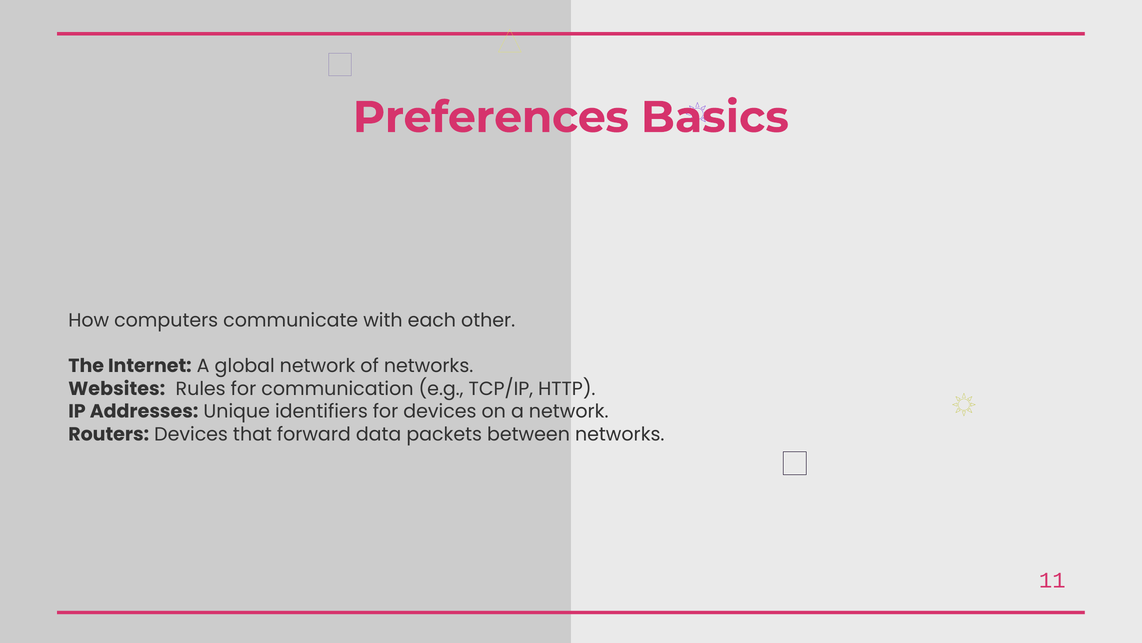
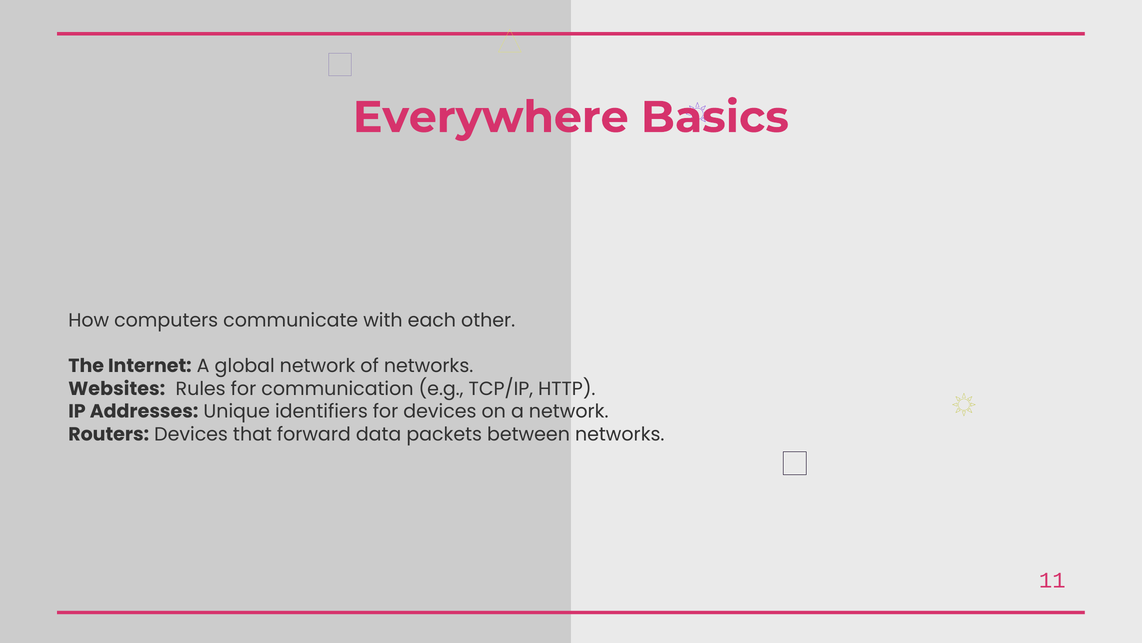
Preferences: Preferences -> Everywhere
